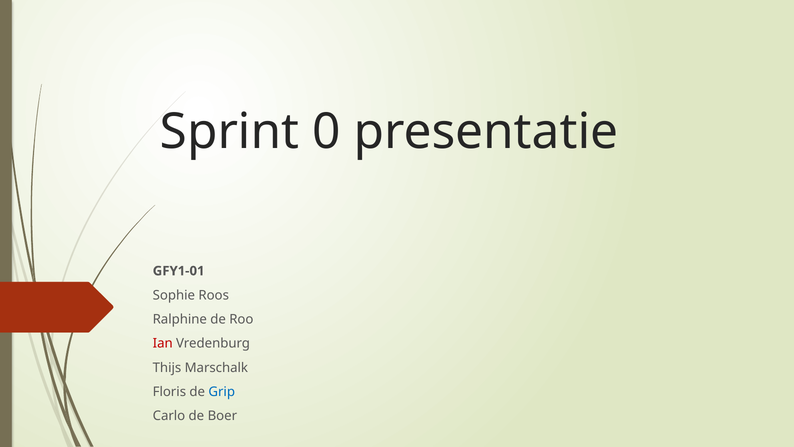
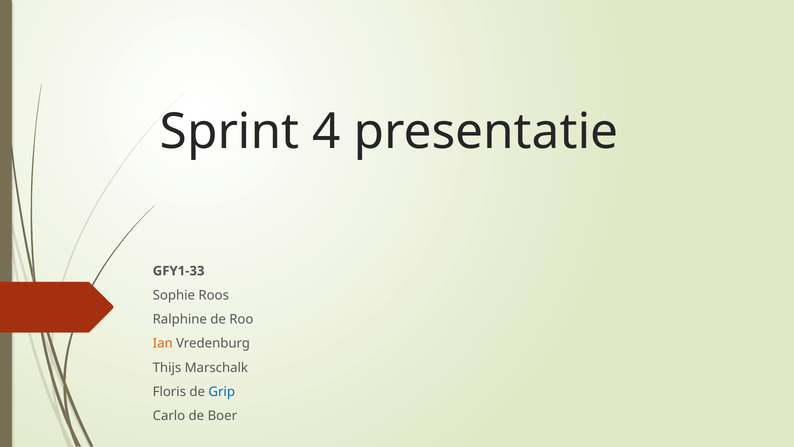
0: 0 -> 4
GFY1-01: GFY1-01 -> GFY1-33
Ian colour: red -> orange
